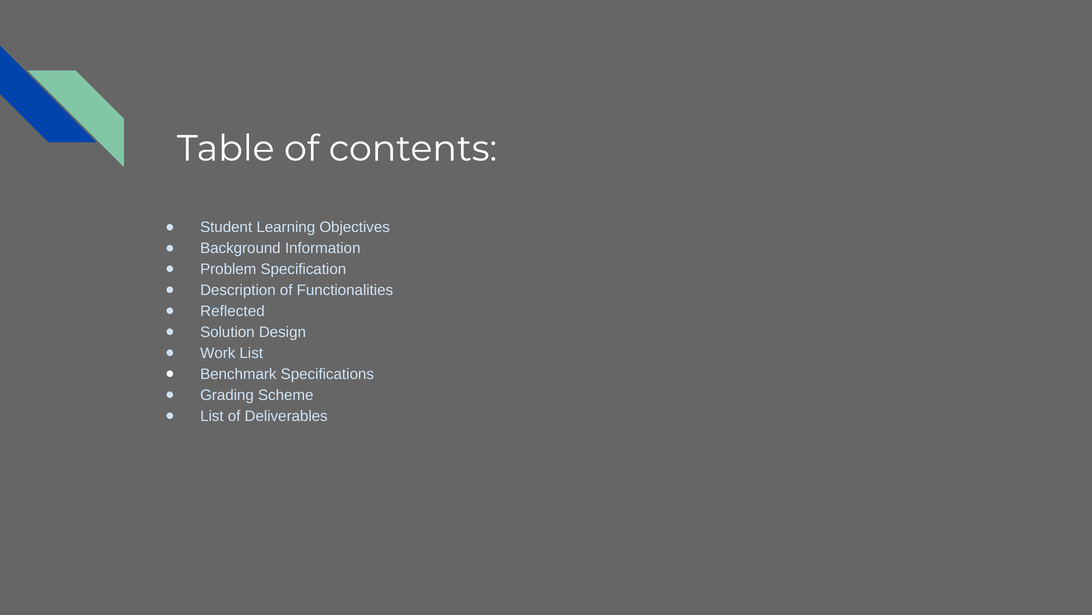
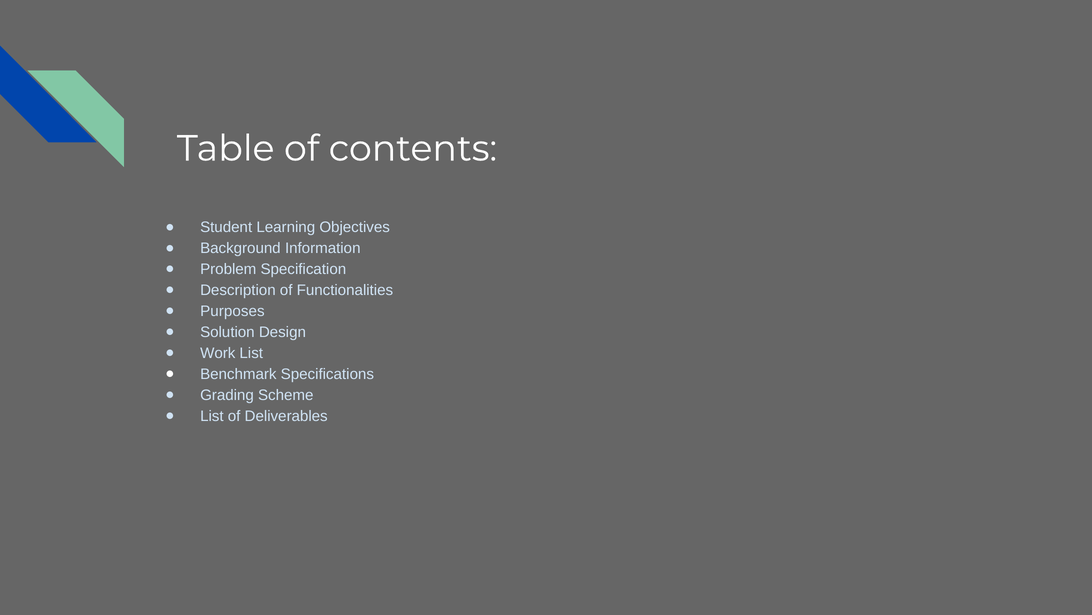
Reflected: Reflected -> Purposes
